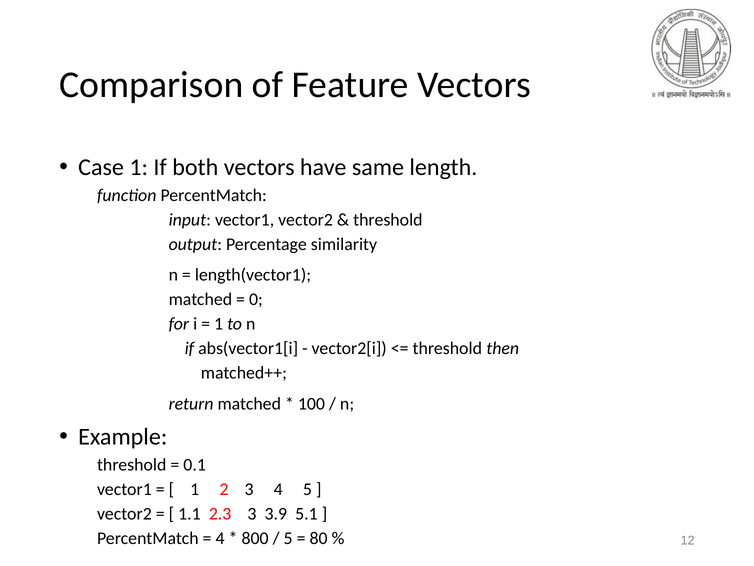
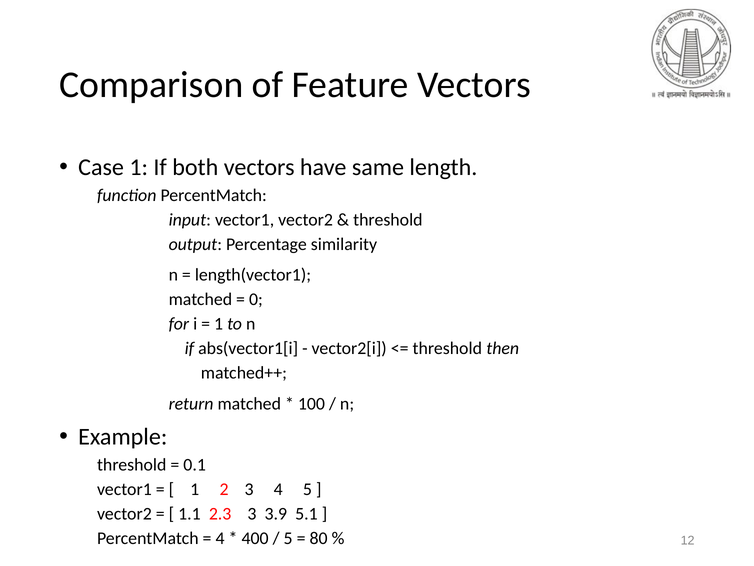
800: 800 -> 400
